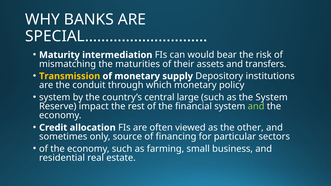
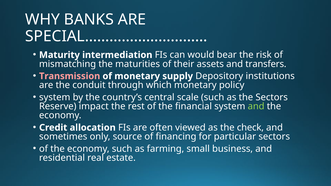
Transmission colour: yellow -> pink
large: large -> scale
the System: System -> Sectors
other: other -> check
